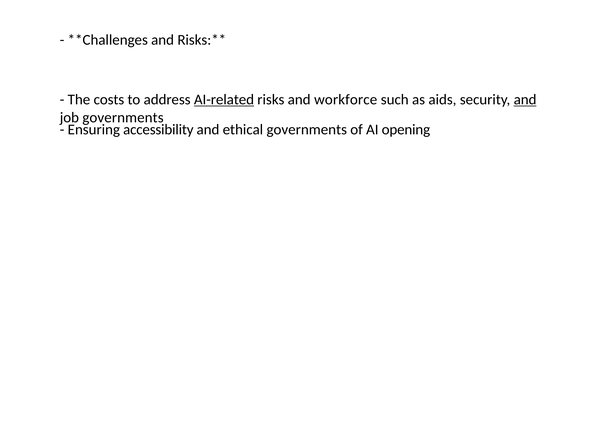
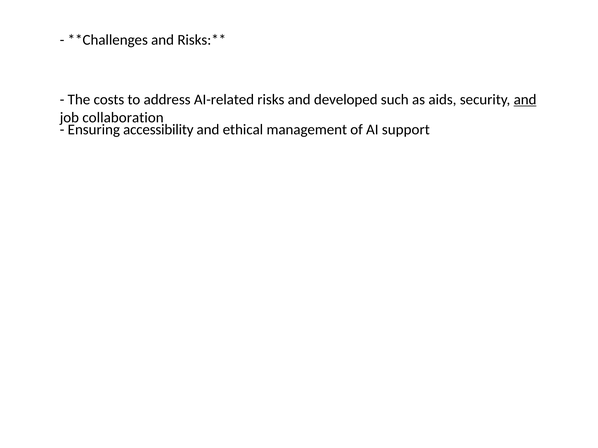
AI-related underline: present -> none
workforce: workforce -> developed
job governments: governments -> collaboration
ethical governments: governments -> management
opening: opening -> support
